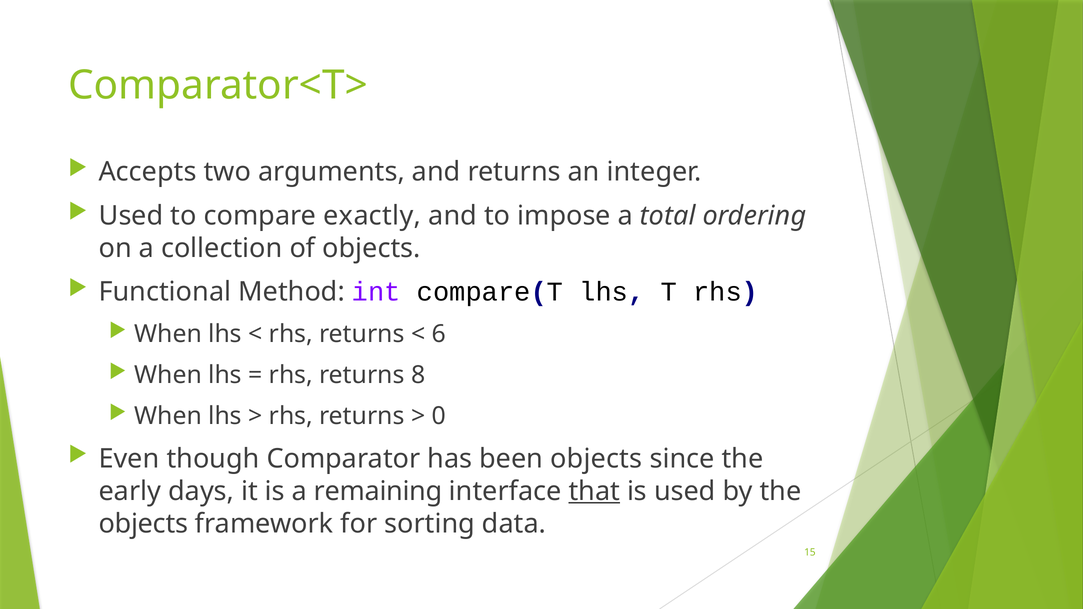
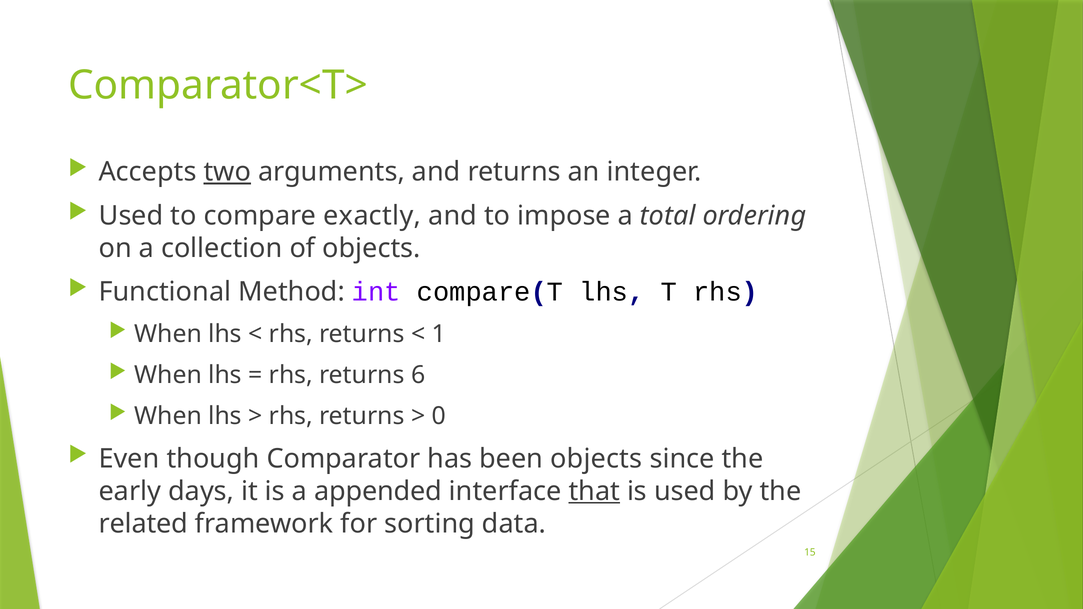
two underline: none -> present
6: 6 -> 1
8: 8 -> 6
remaining: remaining -> appended
objects at (143, 524): objects -> related
